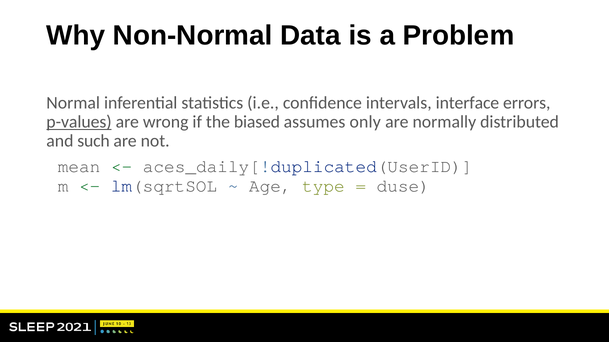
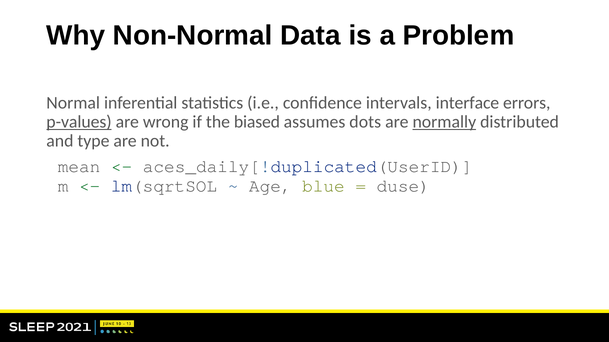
only: only -> dots
normally underline: none -> present
such: such -> type
type: type -> blue
